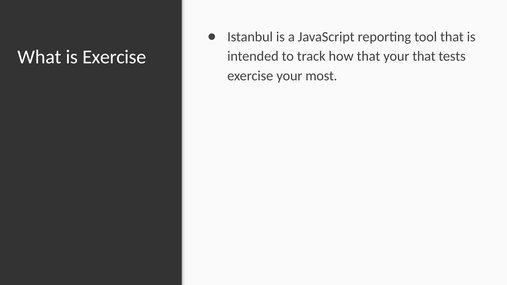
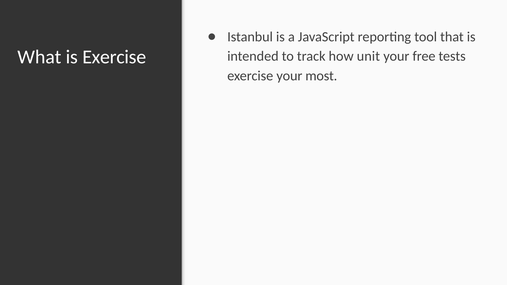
how that: that -> unit
your that: that -> free
